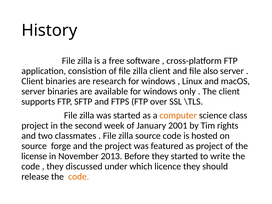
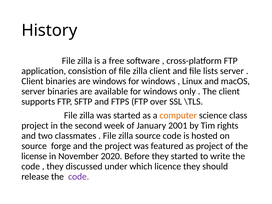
also: also -> lists
are research: research -> windows
2013: 2013 -> 2020
code at (79, 177) colour: orange -> purple
